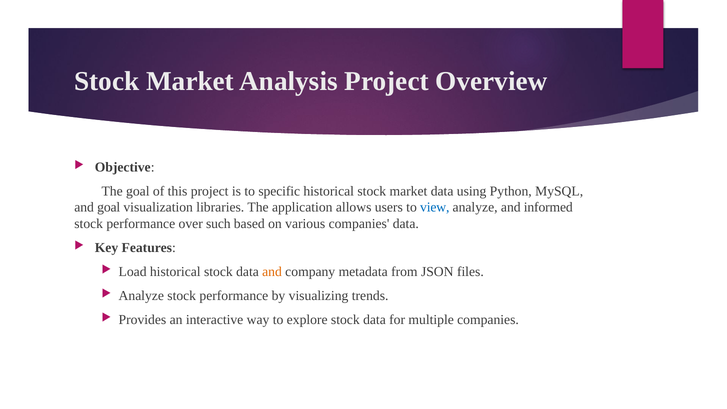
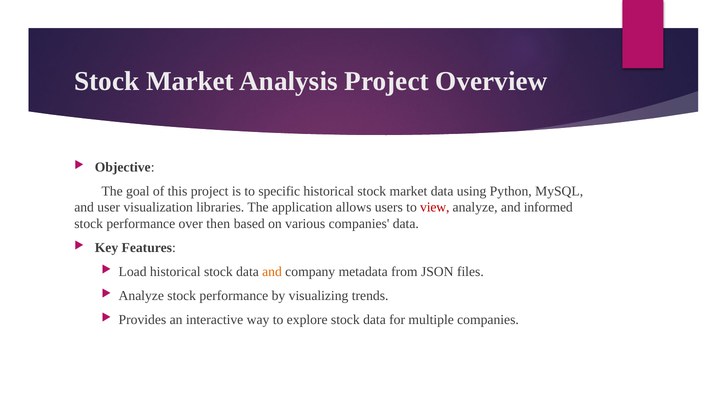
and goal: goal -> user
view colour: blue -> red
such: such -> then
